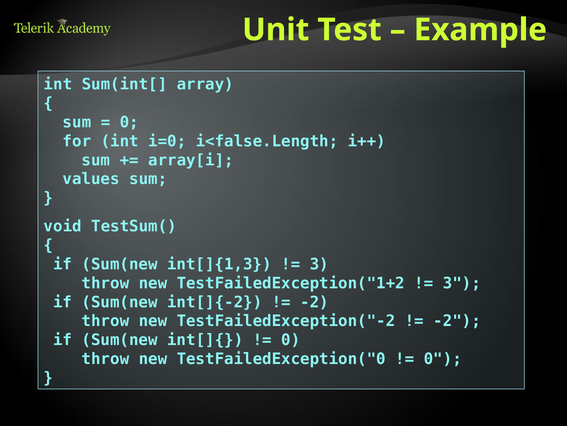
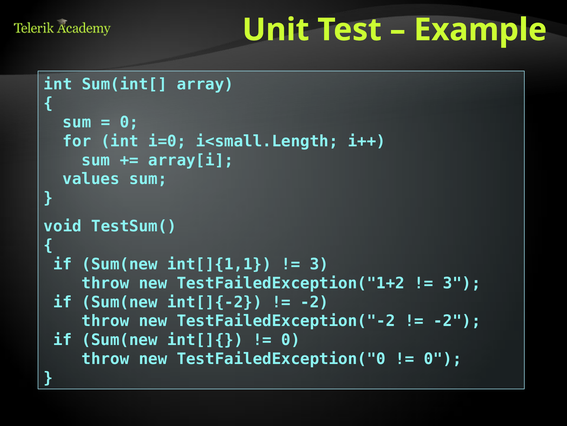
i<false.Length: i<false.Length -> i<small.Length
int[]{1,3: int[]{1,3 -> int[]{1,1
